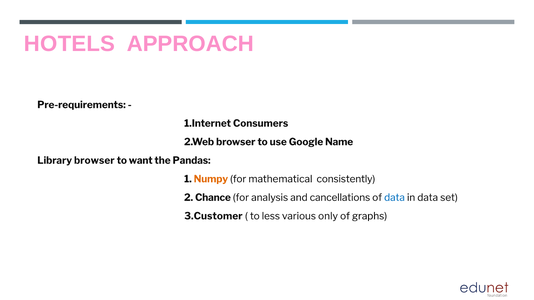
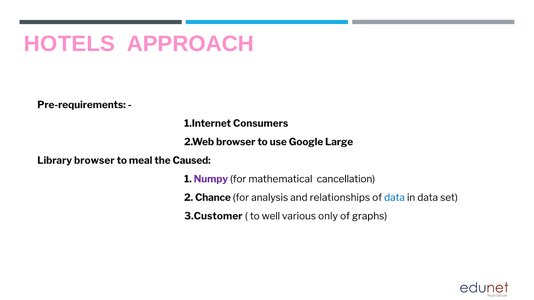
Name: Name -> Large
want: want -> meal
Pandas: Pandas -> Caused
Numpy colour: orange -> purple
consistently: consistently -> cancellation
cancellations: cancellations -> relationships
less: less -> well
